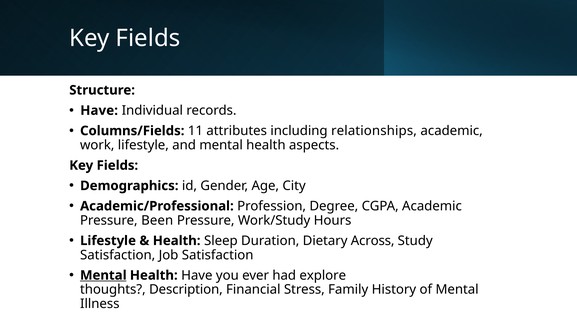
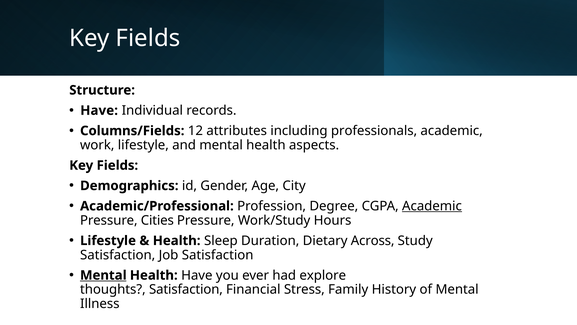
11: 11 -> 12
relationships: relationships -> professionals
Academic at (432, 206) underline: none -> present
Been: Been -> Cities
thoughts Description: Description -> Satisfaction
